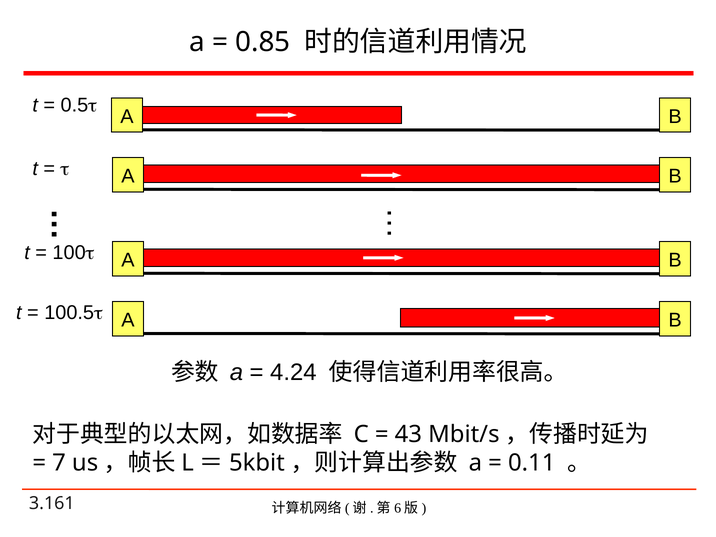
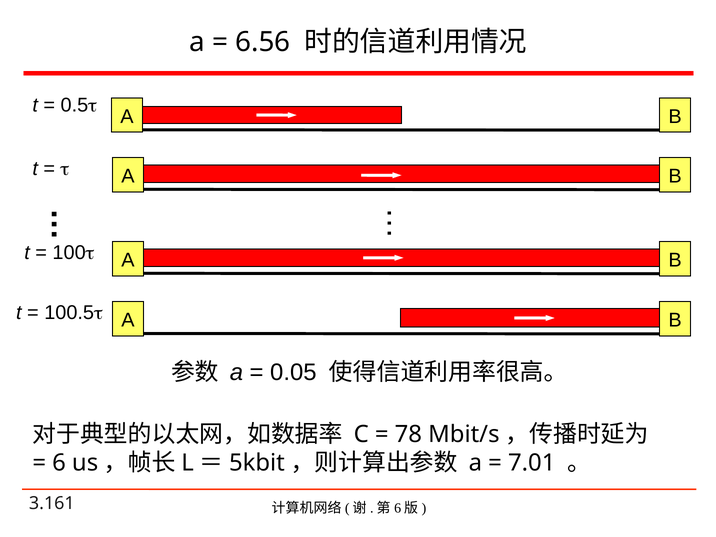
0.85: 0.85 -> 6.56
4.24: 4.24 -> 0.05
43: 43 -> 78
7: 7 -> 6
0.11: 0.11 -> 7.01
